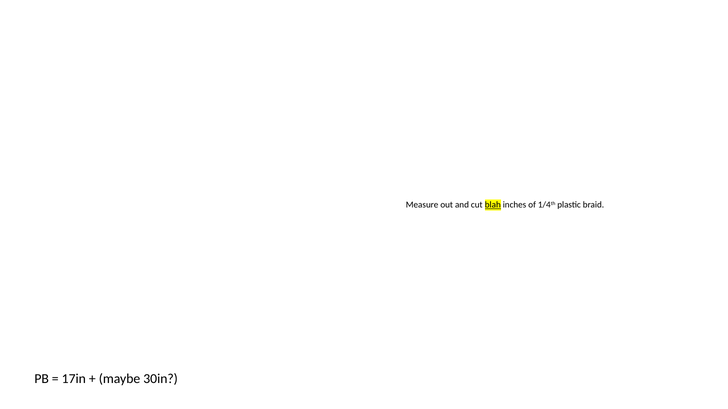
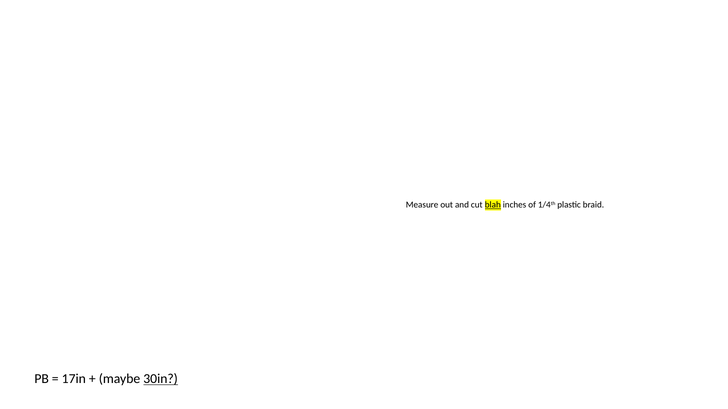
30in underline: none -> present
